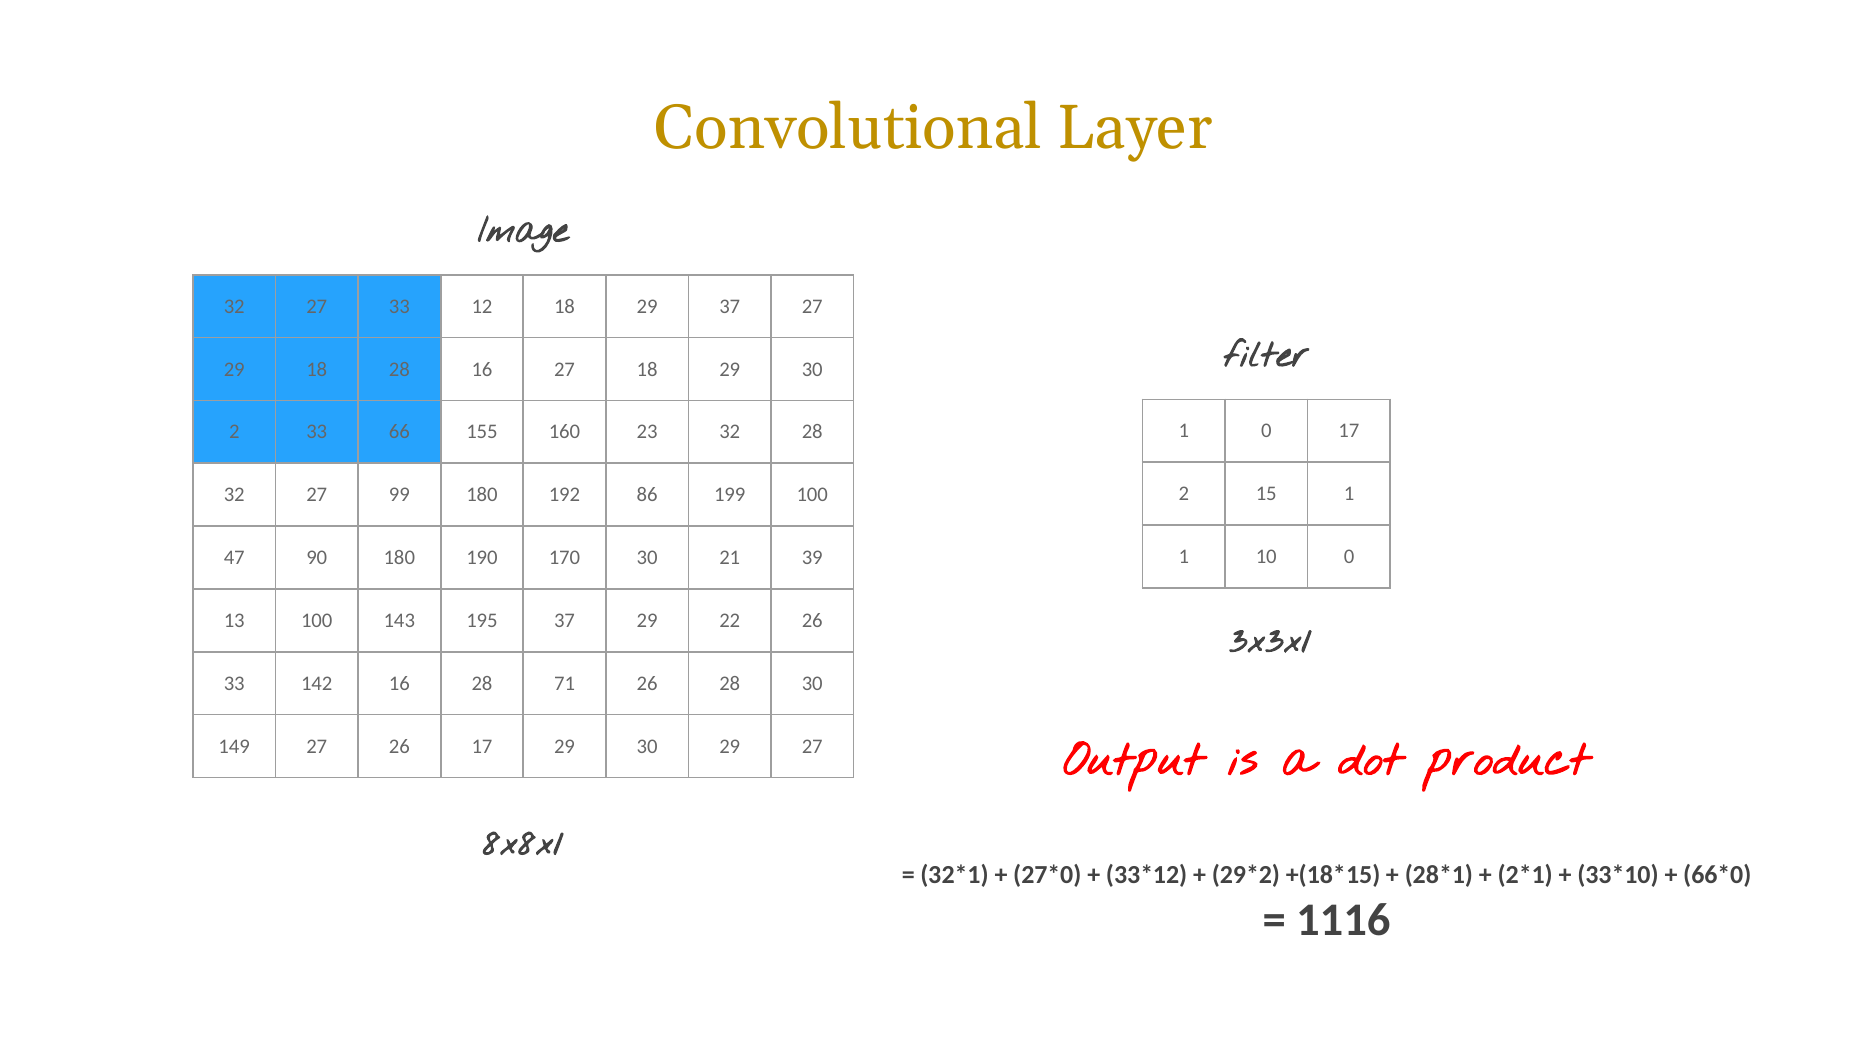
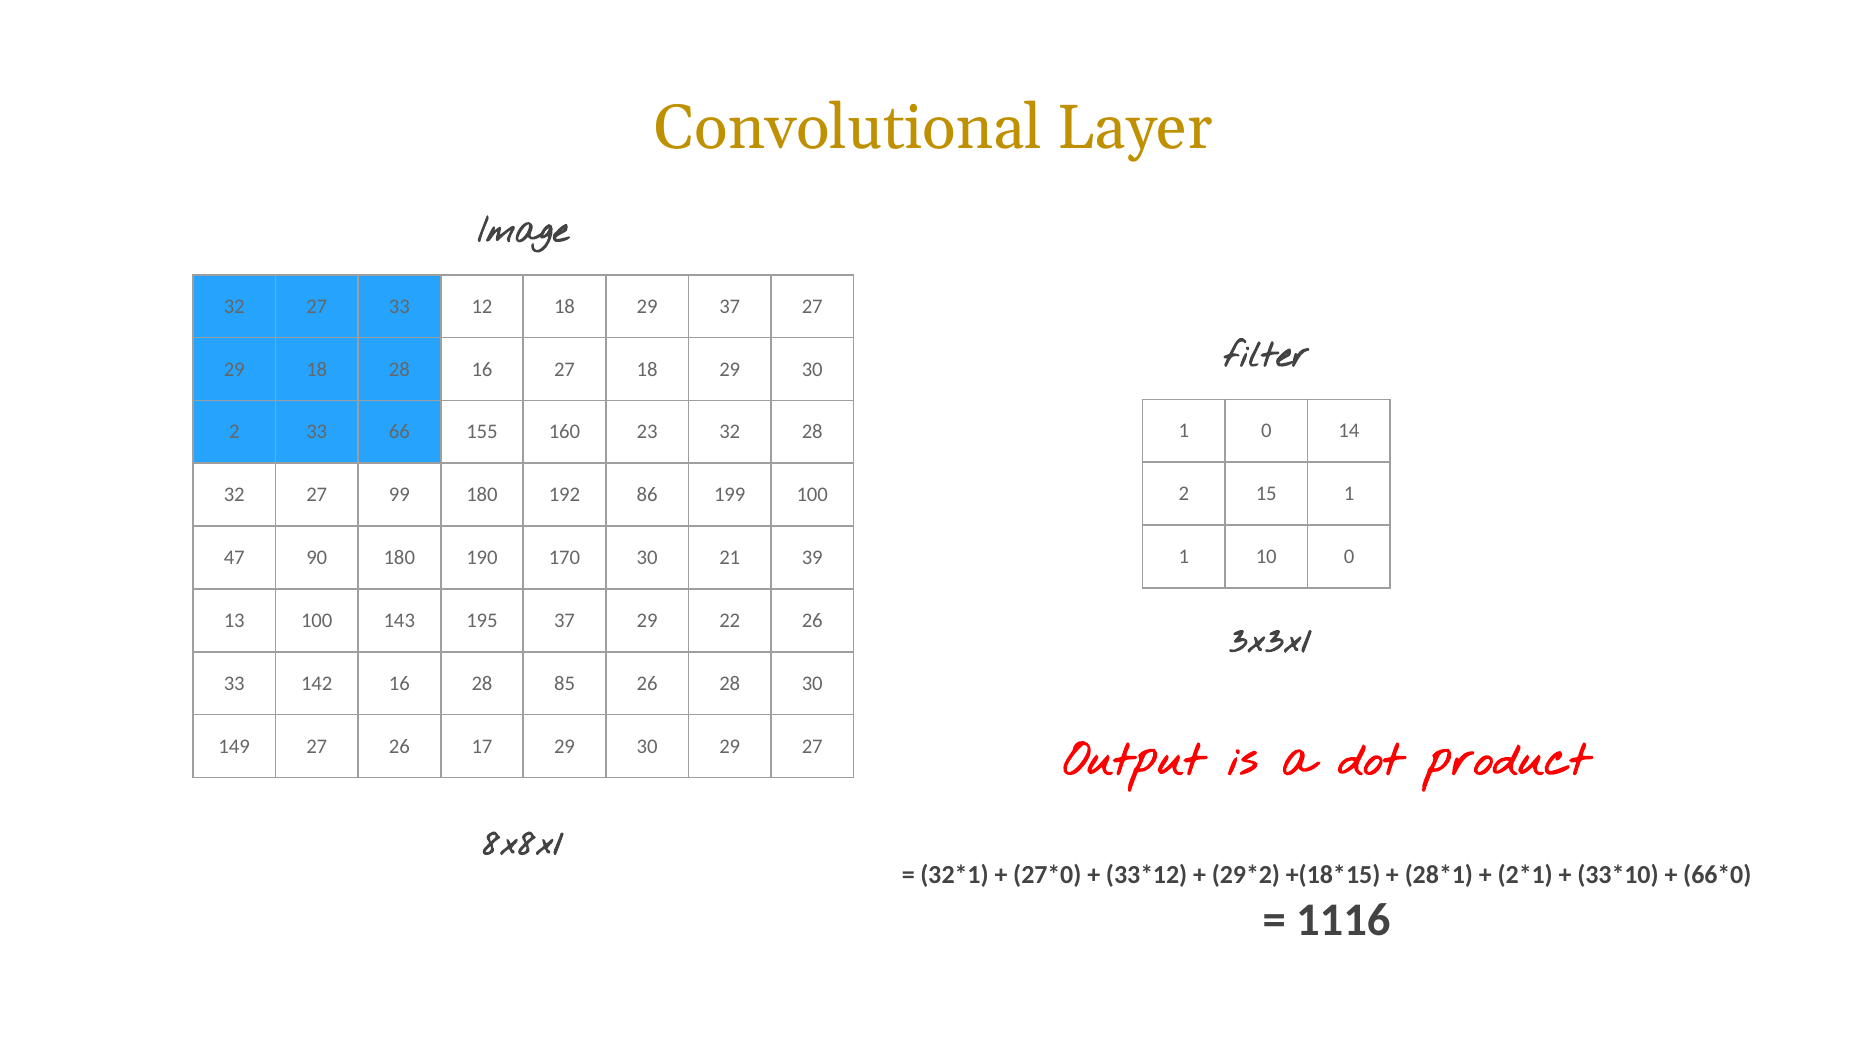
0 17: 17 -> 14
71: 71 -> 85
